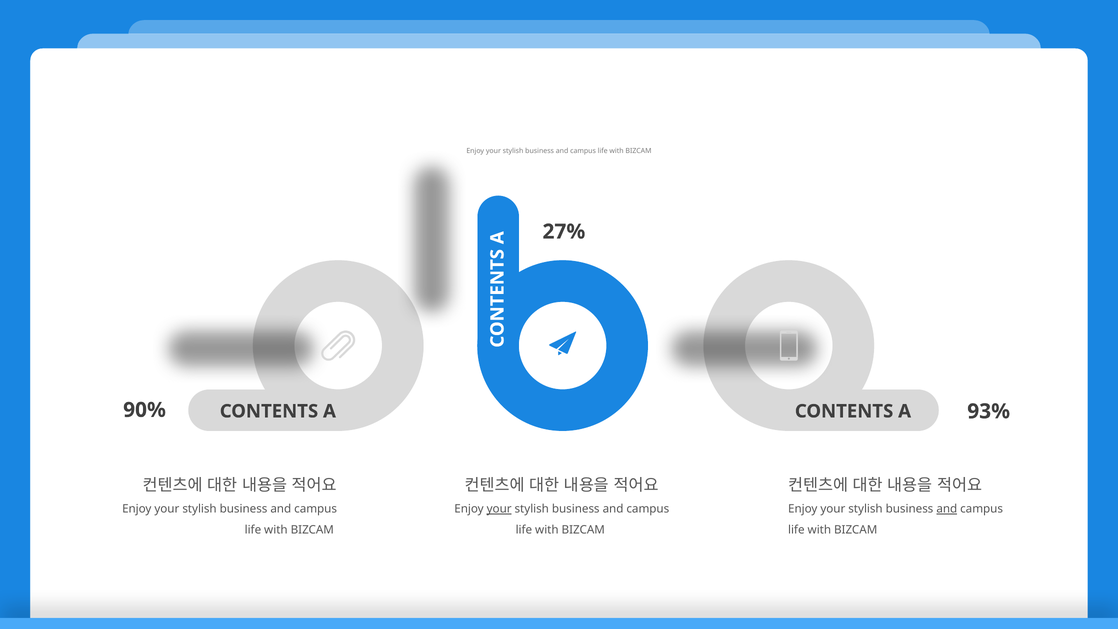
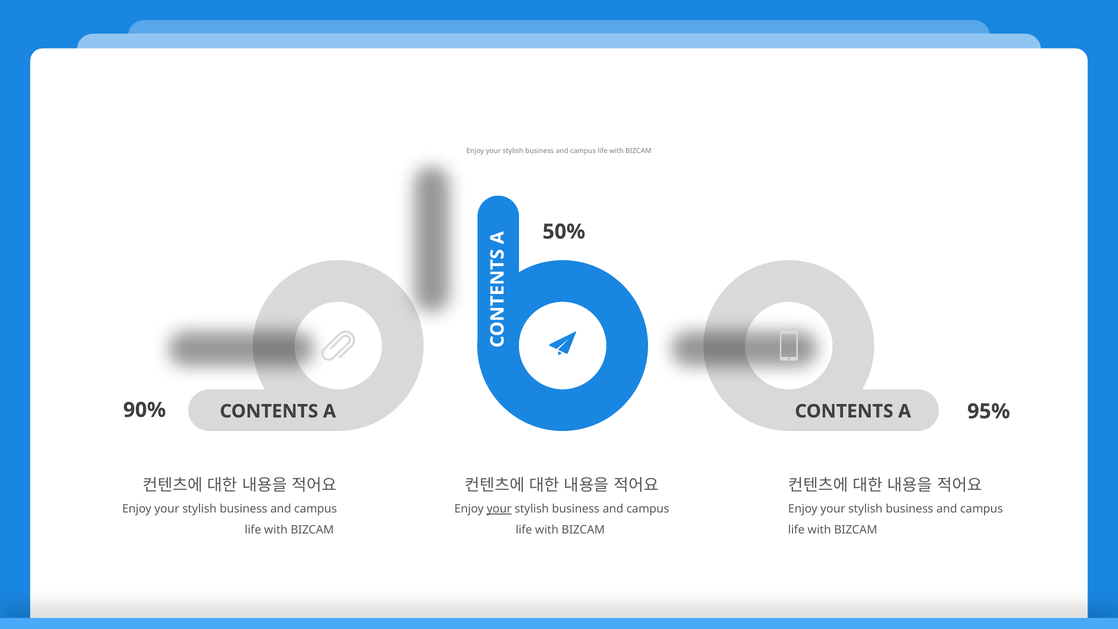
27%: 27% -> 50%
93%: 93% -> 95%
and at (947, 509) underline: present -> none
